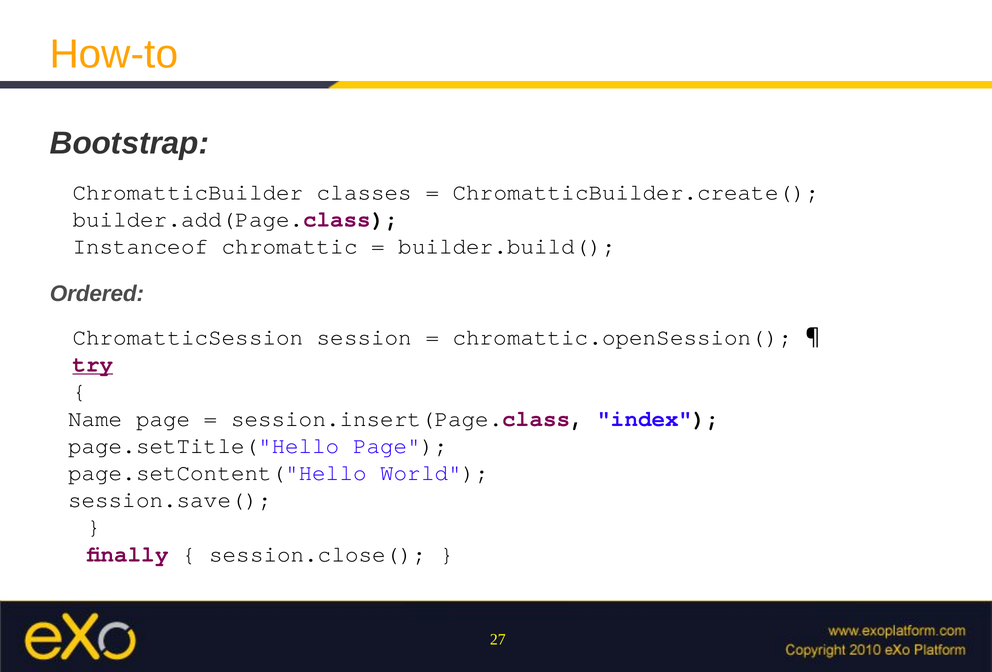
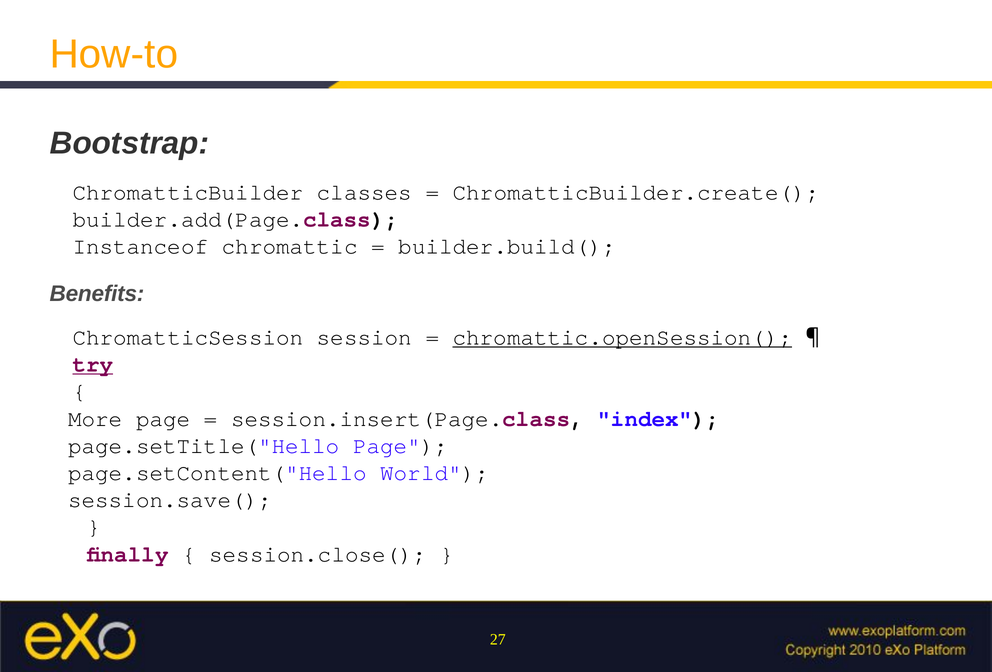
Ordered: Ordered -> Benefits
chromattic.openSession( underline: none -> present
Name: Name -> More
